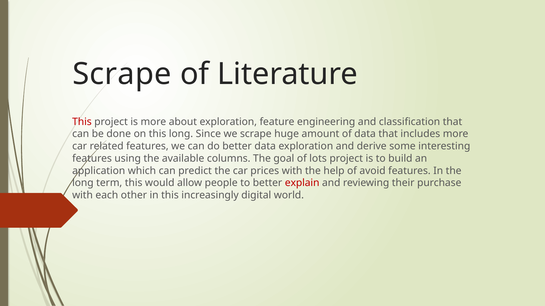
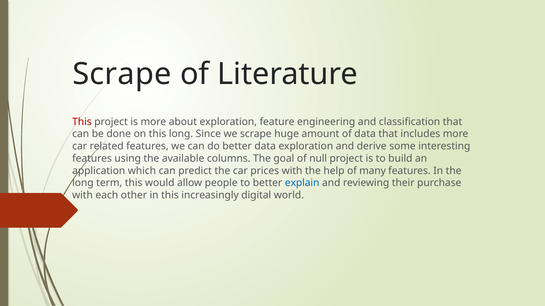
lots: lots -> null
avoid: avoid -> many
explain colour: red -> blue
